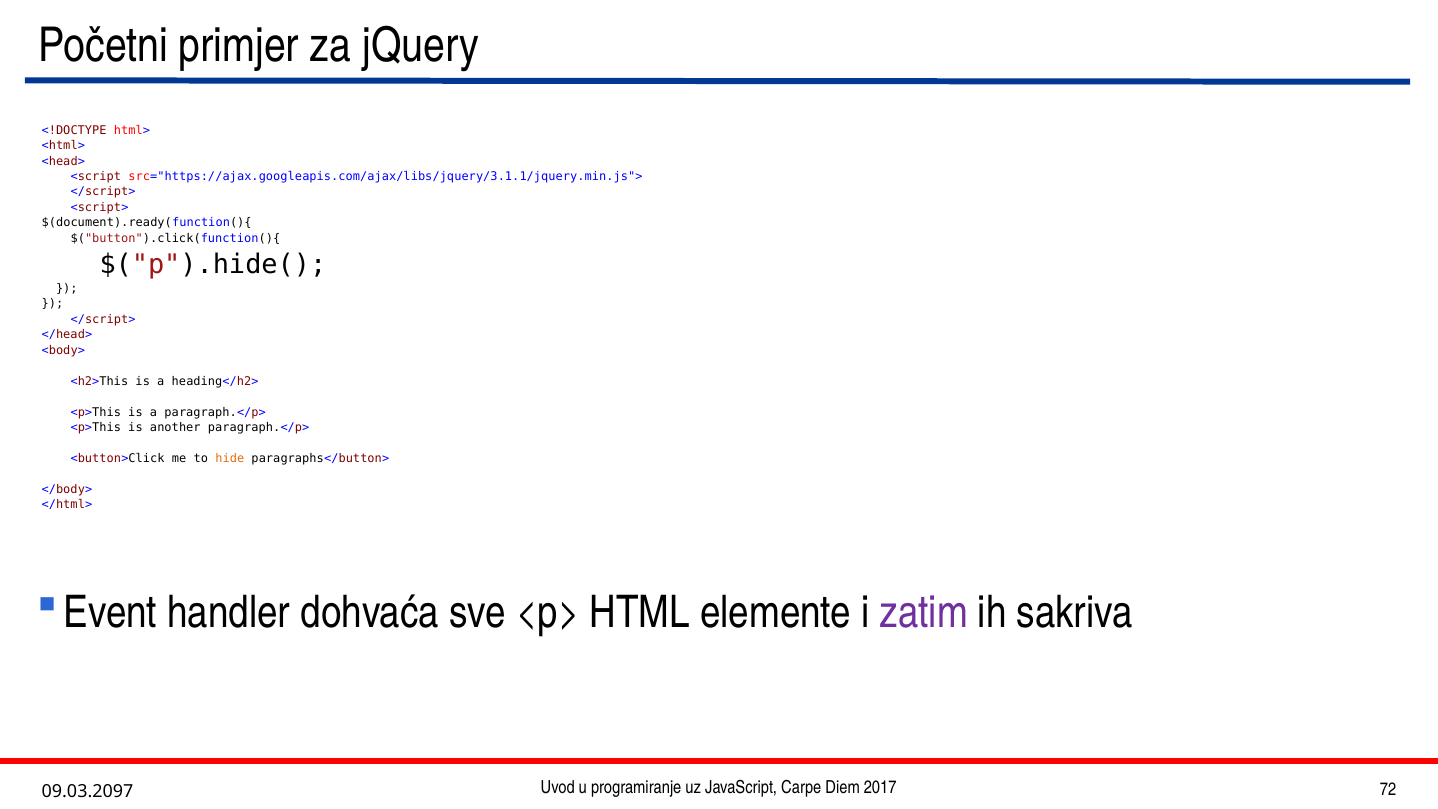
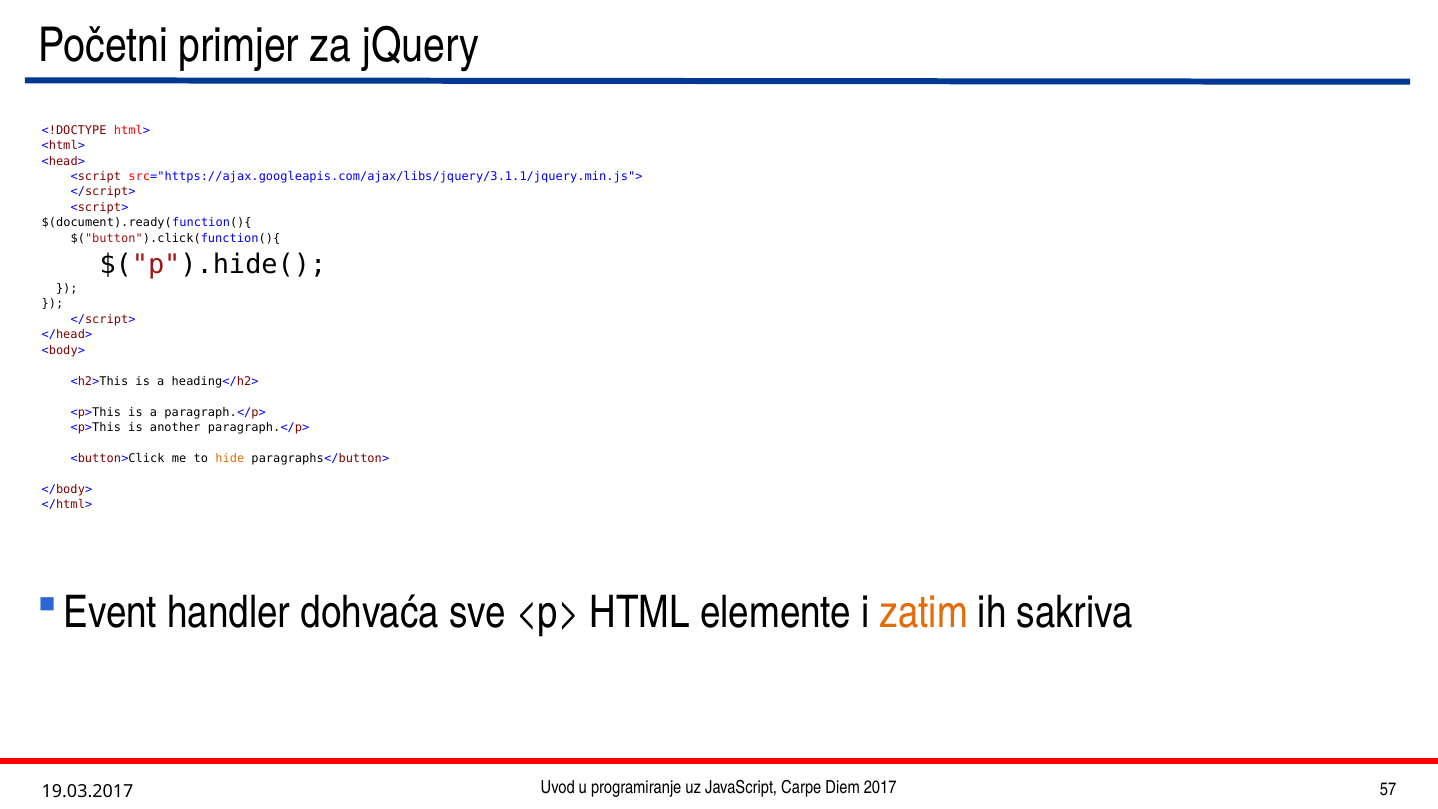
zatim colour: purple -> orange
72: 72 -> 57
09.03.2097: 09.03.2097 -> 19.03.2017
